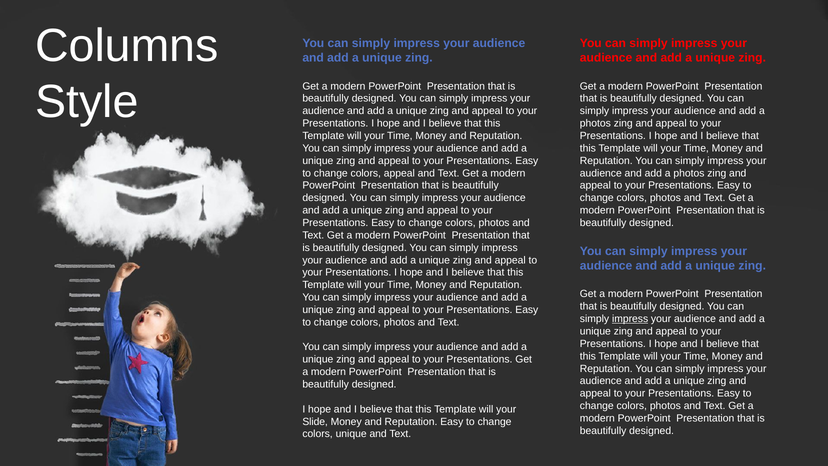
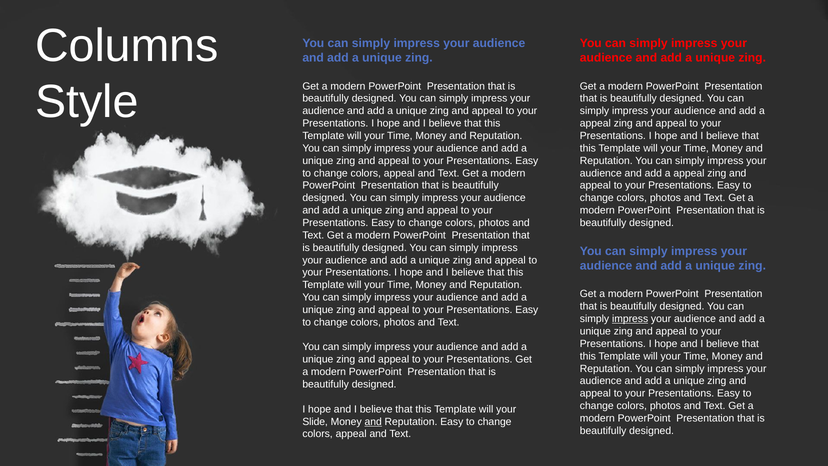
photos at (595, 123): photos -> appeal
photos at (689, 173): photos -> appeal
and at (373, 421) underline: none -> present
unique at (351, 434): unique -> appeal
